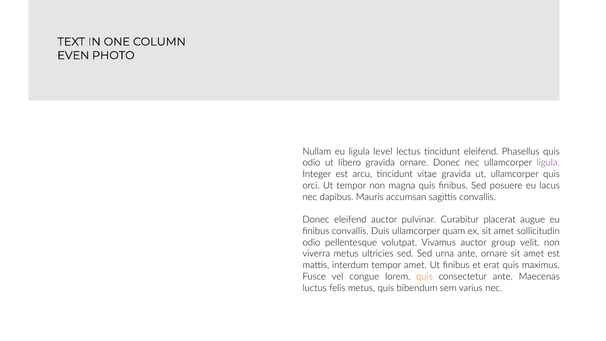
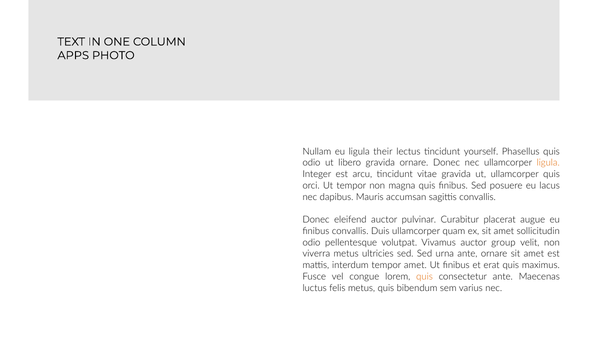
EVEN: EVEN -> APPS
level: level -> their
tincidunt eleifend: eleifend -> yourself
ligula at (548, 163) colour: purple -> orange
